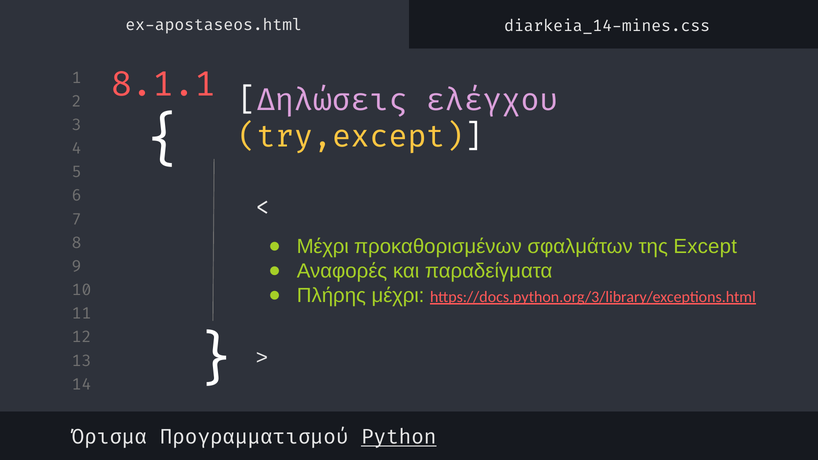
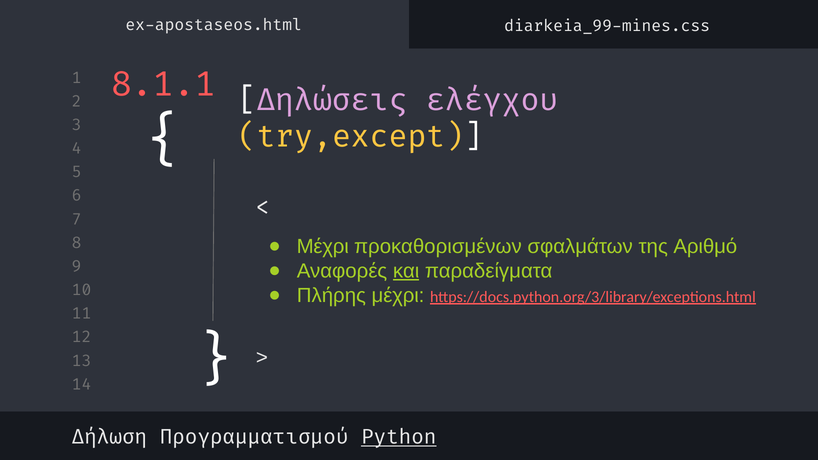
diarkeia_14-mines.css: diarkeia_14-mines.css -> diarkeia_99-mines.css
Except: Except -> Αριθμό
και underline: none -> present
Όρισμα: Όρισμα -> Δήλωση
